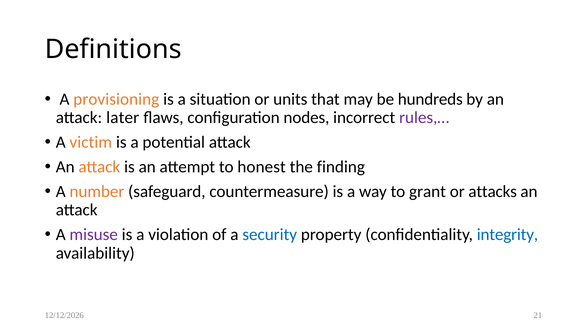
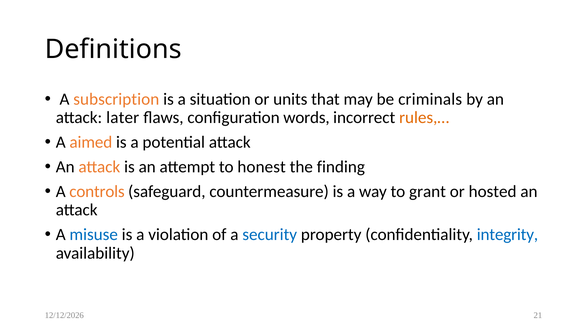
provisioning: provisioning -> subscription
hundreds: hundreds -> criminals
nodes: nodes -> words
rules,… colour: purple -> orange
victim: victim -> aimed
number: number -> controls
attacks: attacks -> hosted
misuse colour: purple -> blue
